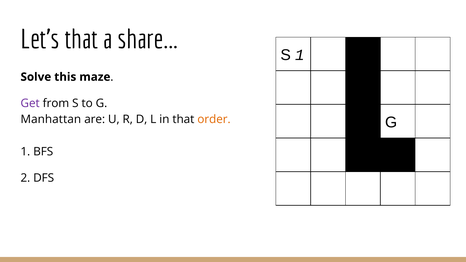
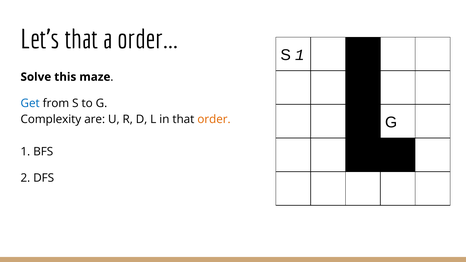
a share: share -> order
Get colour: purple -> blue
Manhattan: Manhattan -> Complexity
